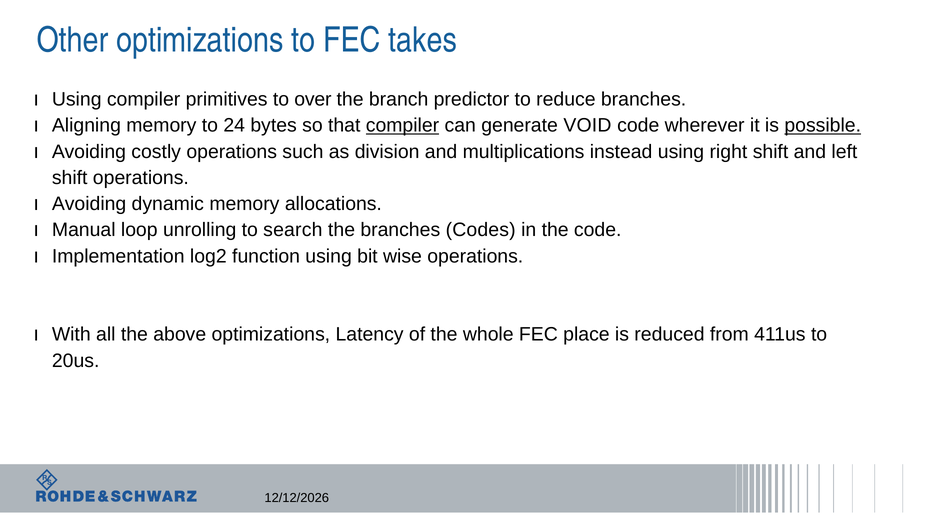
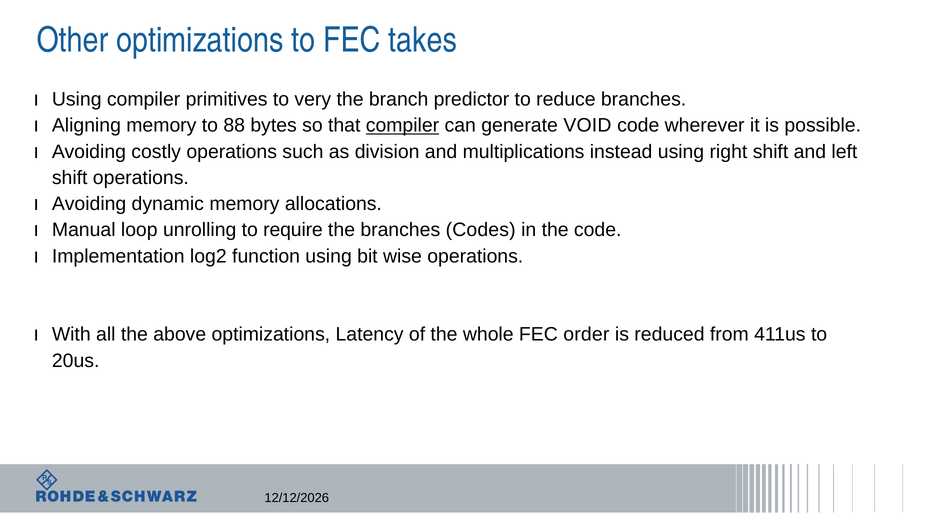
over: over -> very
24: 24 -> 88
possible underline: present -> none
search: search -> require
place: place -> order
